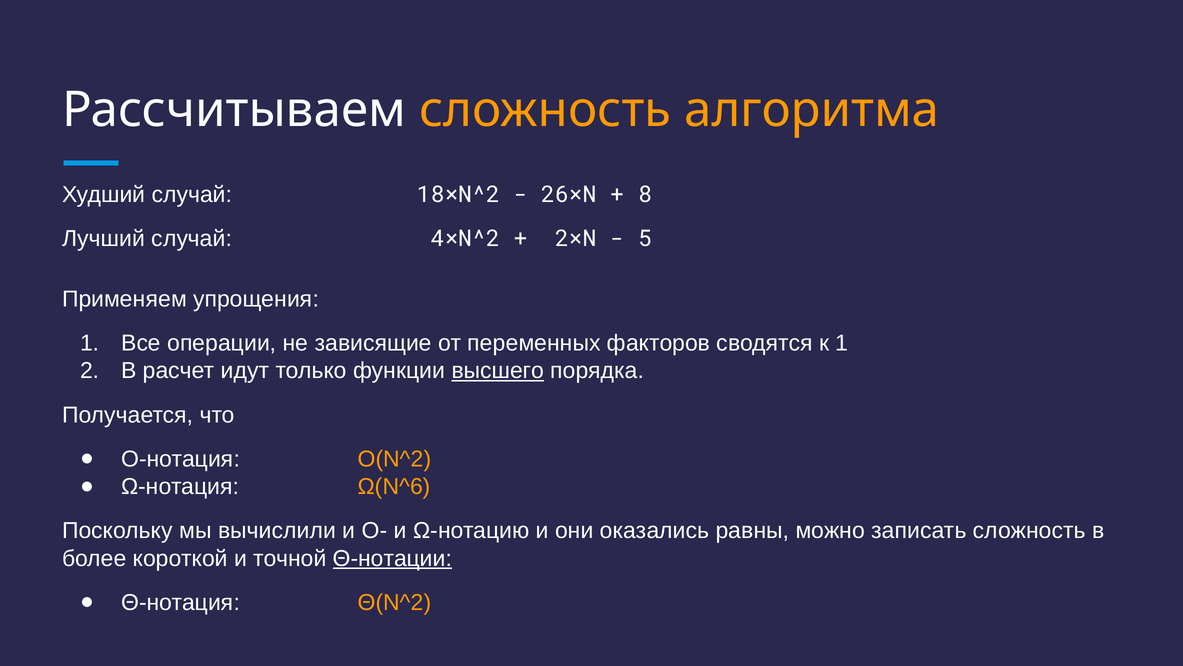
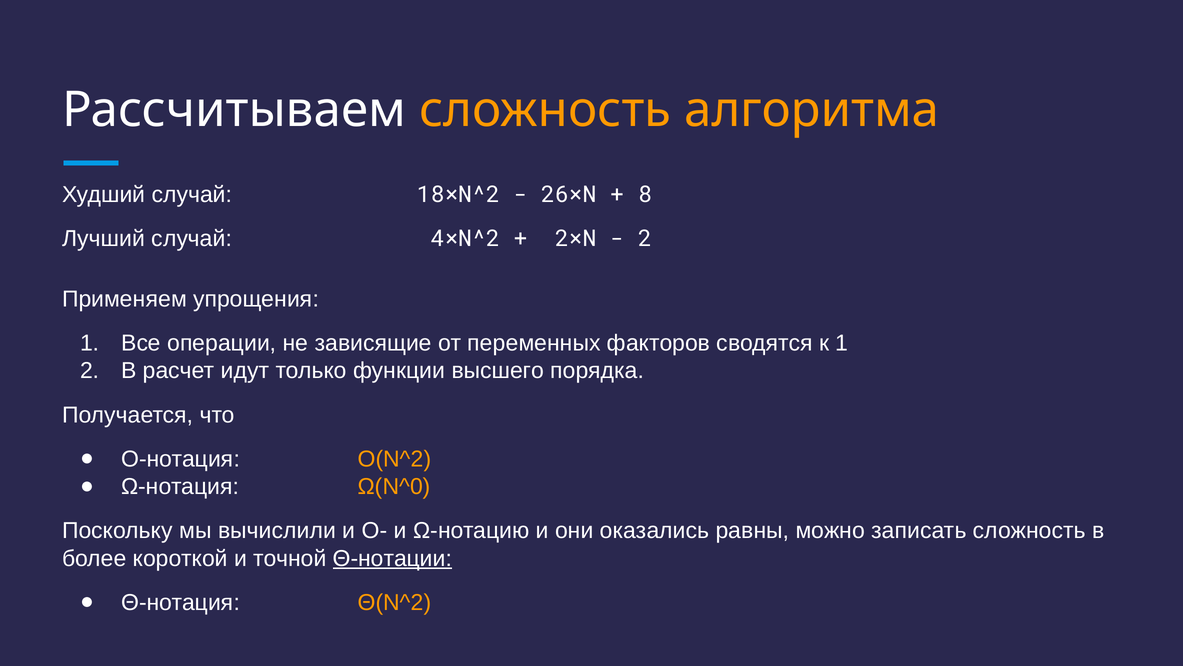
5 at (645, 238): 5 -> 2
высшего underline: present -> none
Ω(N^6: Ω(N^6 -> Ω(N^0
